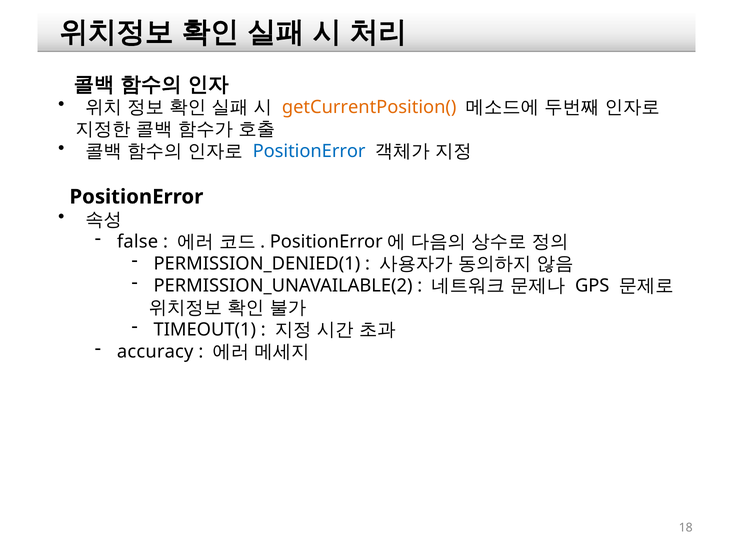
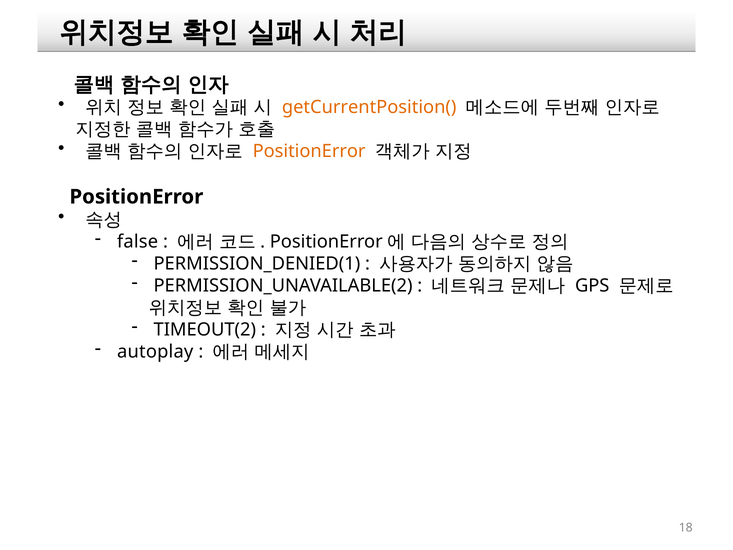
PositionError at (309, 151) colour: blue -> orange
TIMEOUT(1: TIMEOUT(1 -> TIMEOUT(2
accuracy: accuracy -> autoplay
